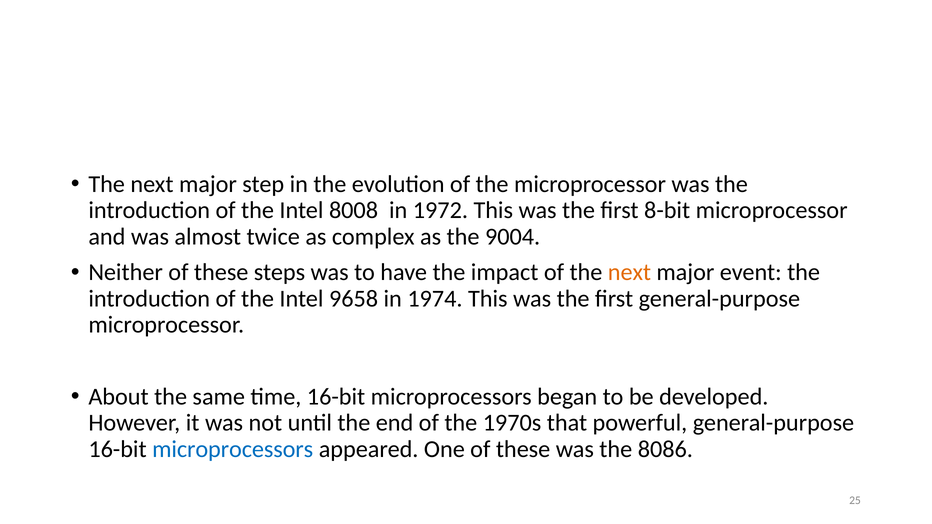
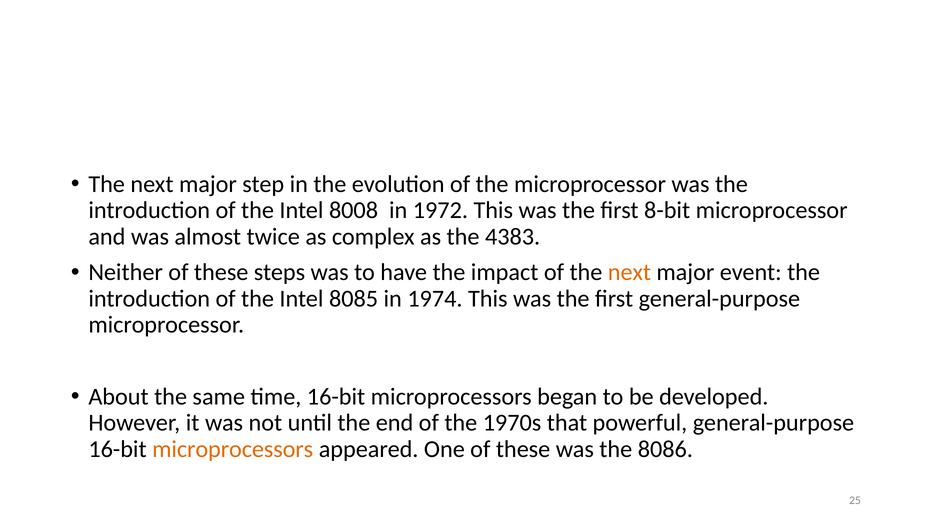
9004: 9004 -> 4383
9658: 9658 -> 8085
microprocessors at (233, 449) colour: blue -> orange
